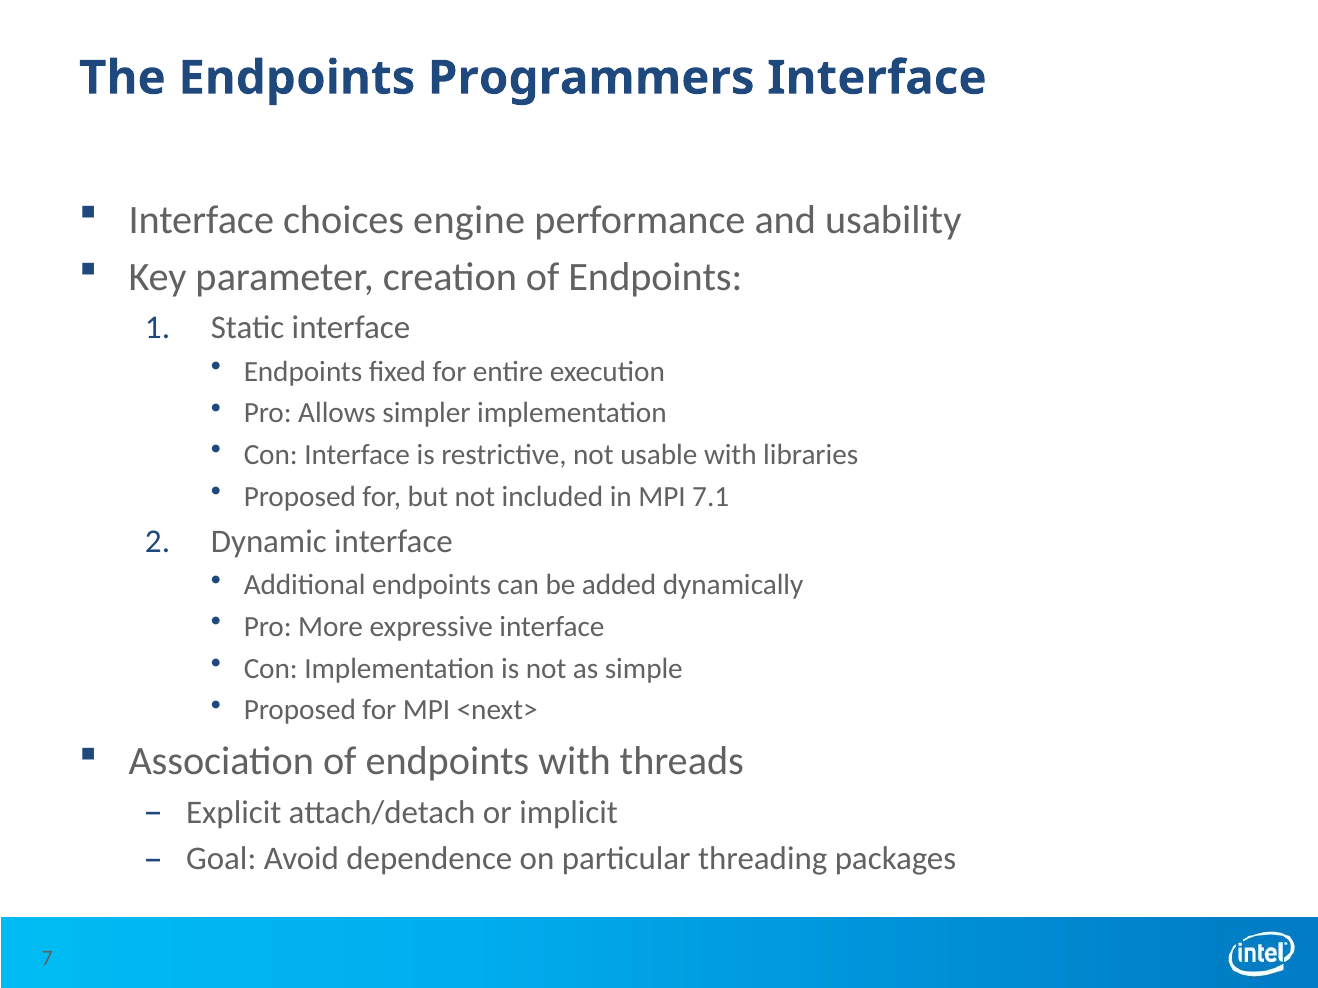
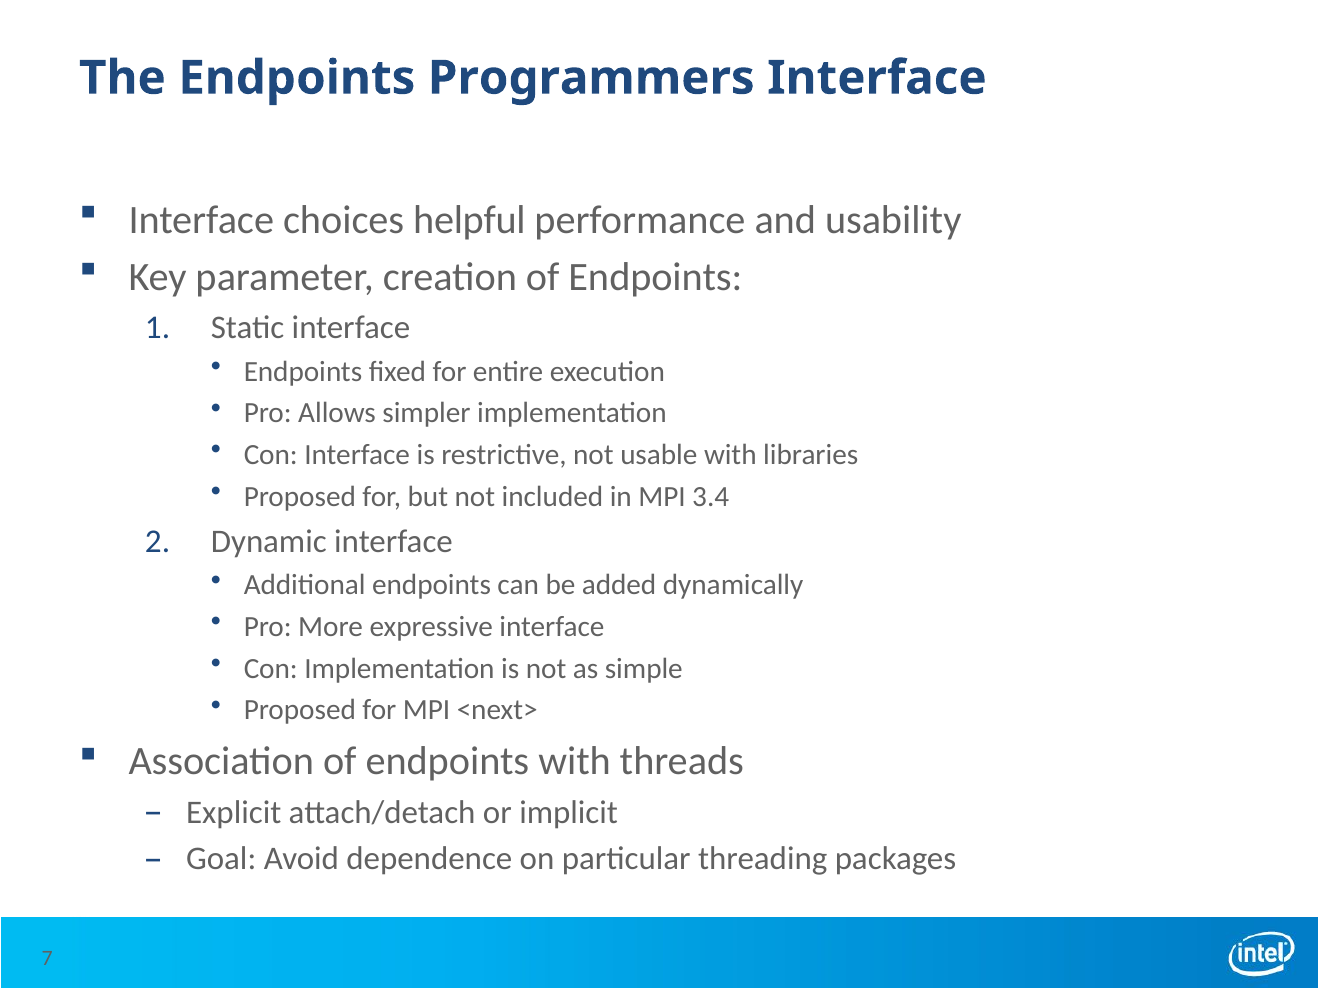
engine: engine -> helpful
7.1: 7.1 -> 3.4
